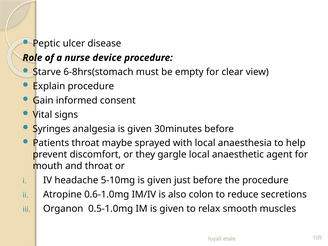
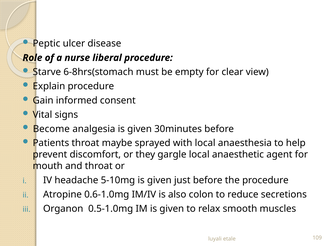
device: device -> liberal
Syringes: Syringes -> Become
